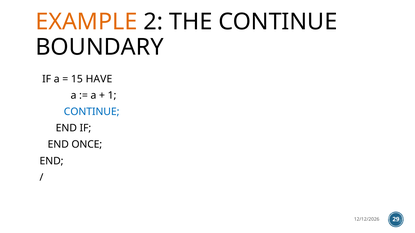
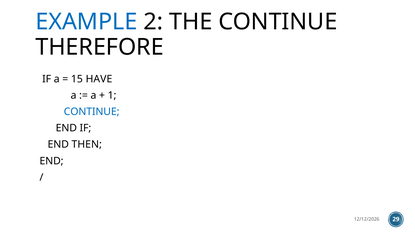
EXAMPLE colour: orange -> blue
BOUNDARY: BOUNDARY -> THEREFORE
ONCE: ONCE -> THEN
